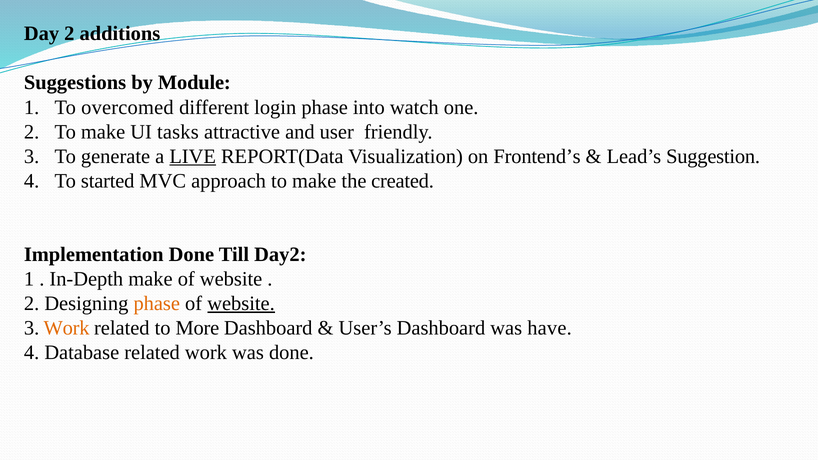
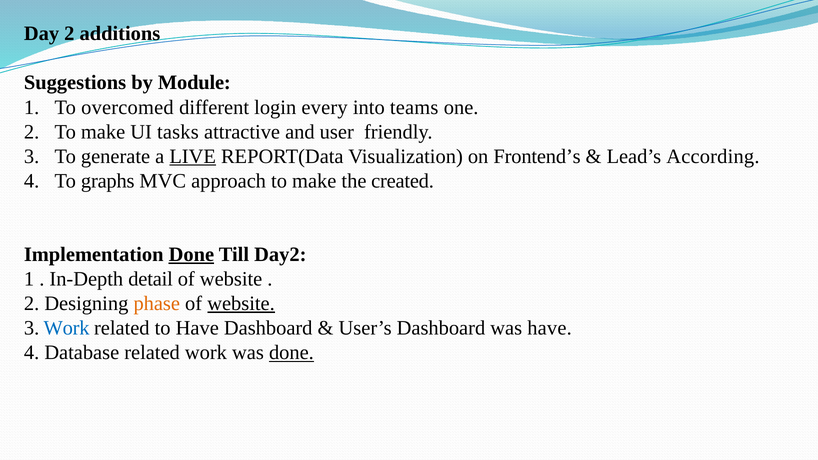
login phase: phase -> every
watch: watch -> teams
Suggestion: Suggestion -> According
started: started -> graphs
Done at (191, 255) underline: none -> present
In-Depth make: make -> detail
Work at (67, 328) colour: orange -> blue
to More: More -> Have
done at (291, 353) underline: none -> present
